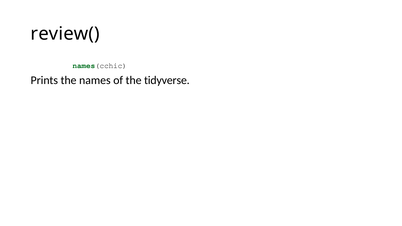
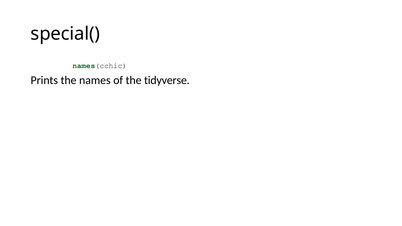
review(: review( -> special(
